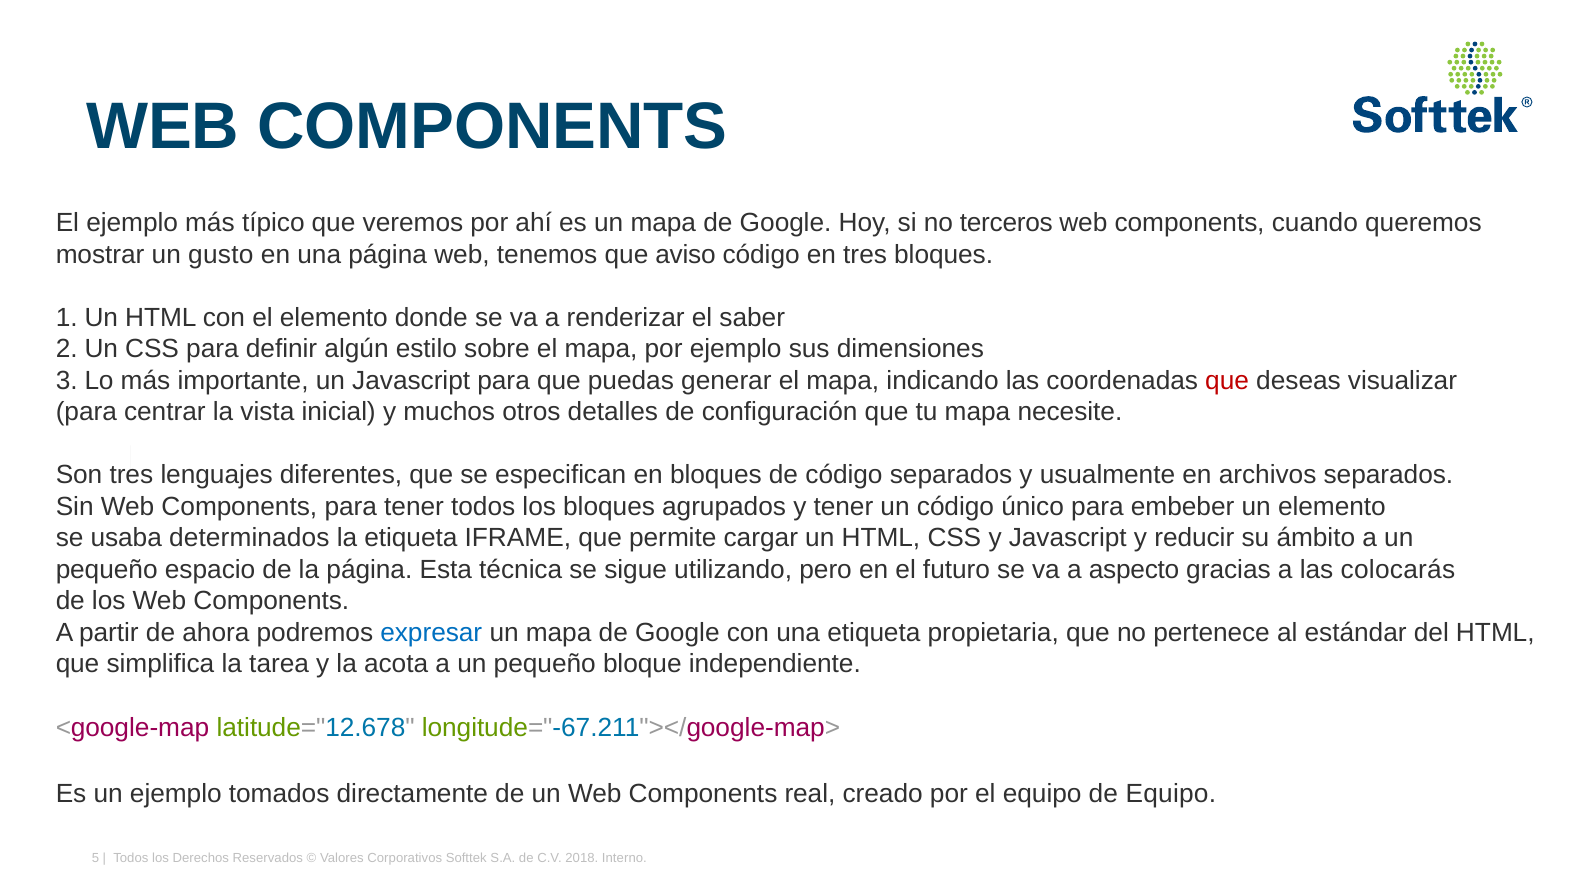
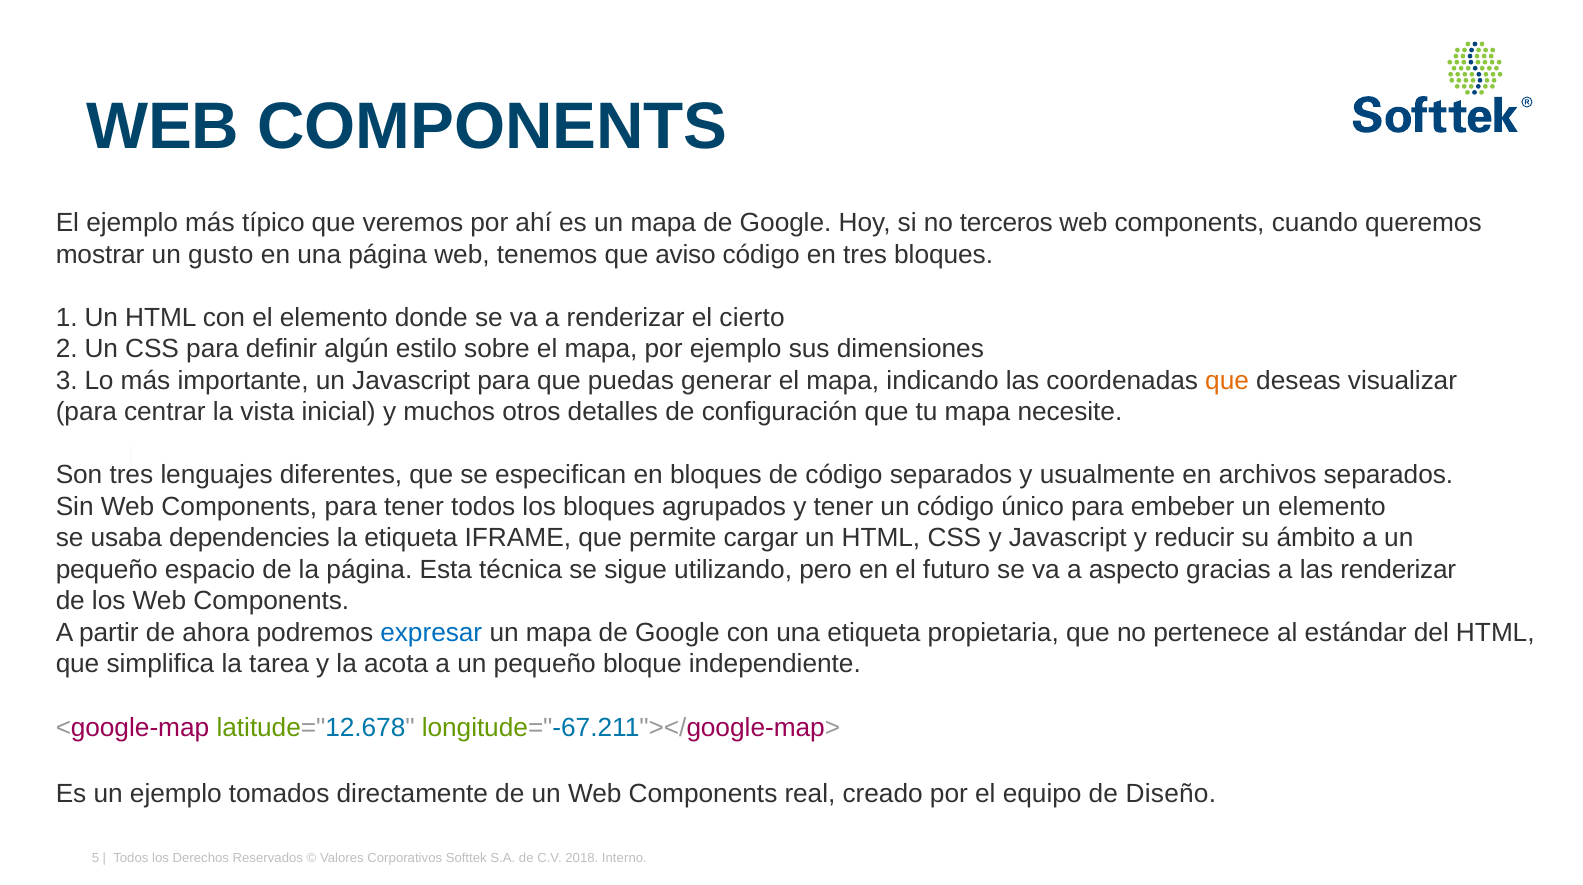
saber: saber -> cierto
que at (1227, 380) colour: red -> orange
determinados: determinados -> dependencies
las colocarás: colocarás -> renderizar
de Equipo: Equipo -> Diseño
